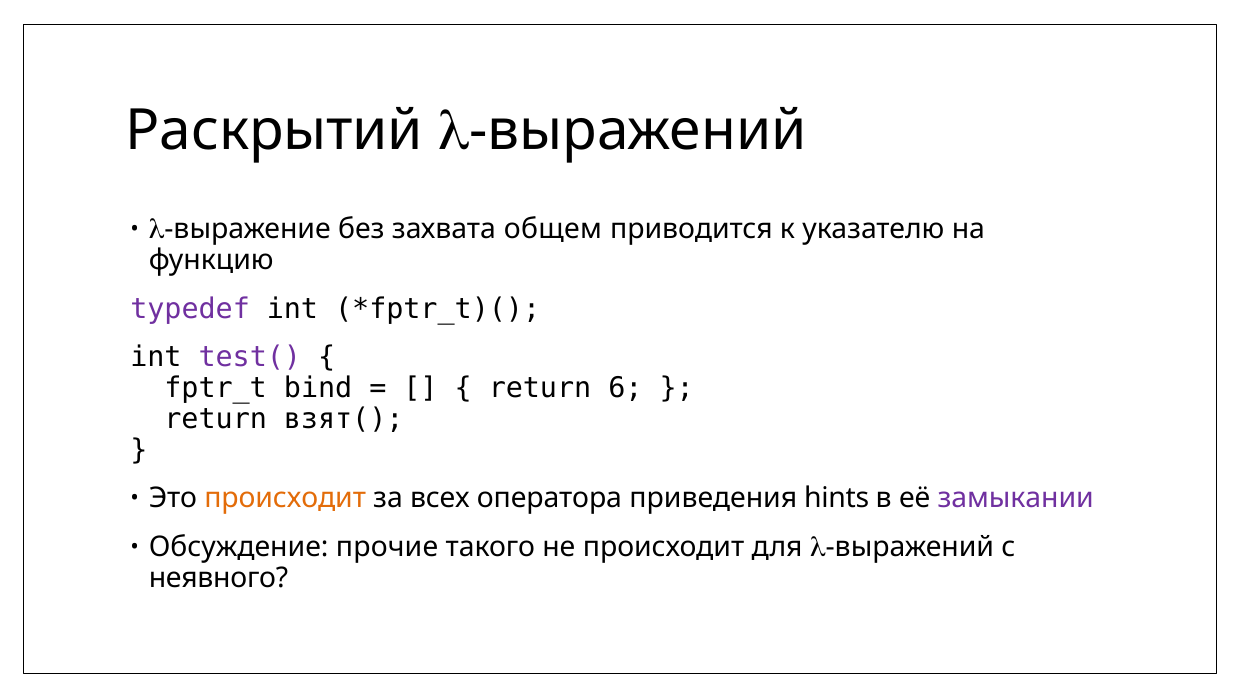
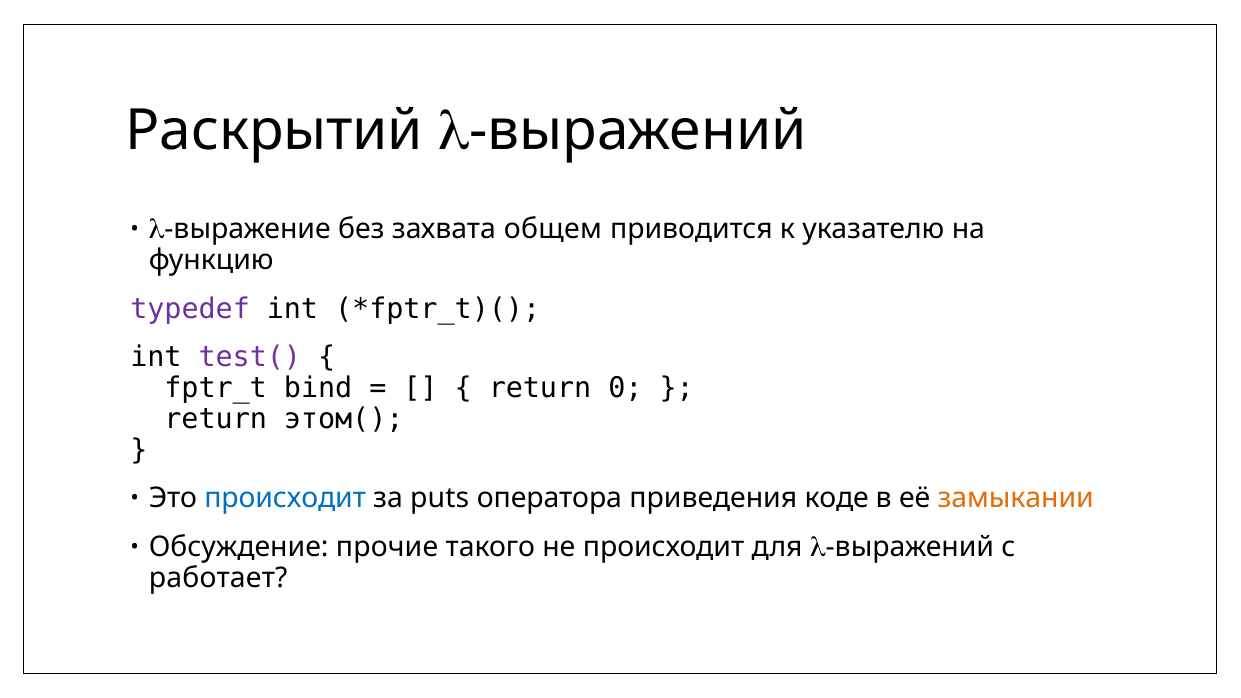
6: 6 -> 0
взят(: взят( -> этом(
происходит at (285, 498) colour: orange -> blue
всех: всех -> puts
hints: hints -> коде
замыкании colour: purple -> orange
неявного: неявного -> работает
